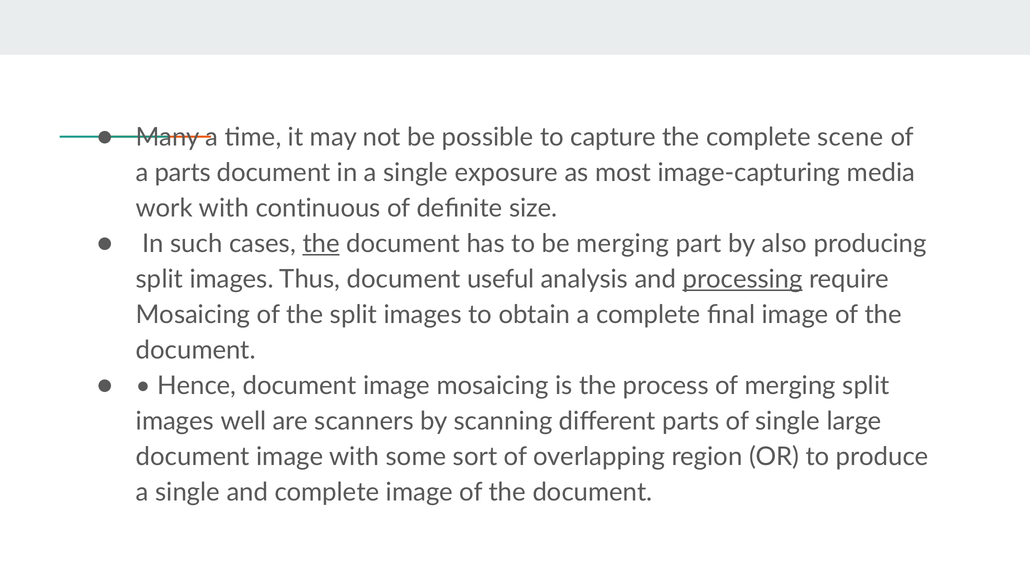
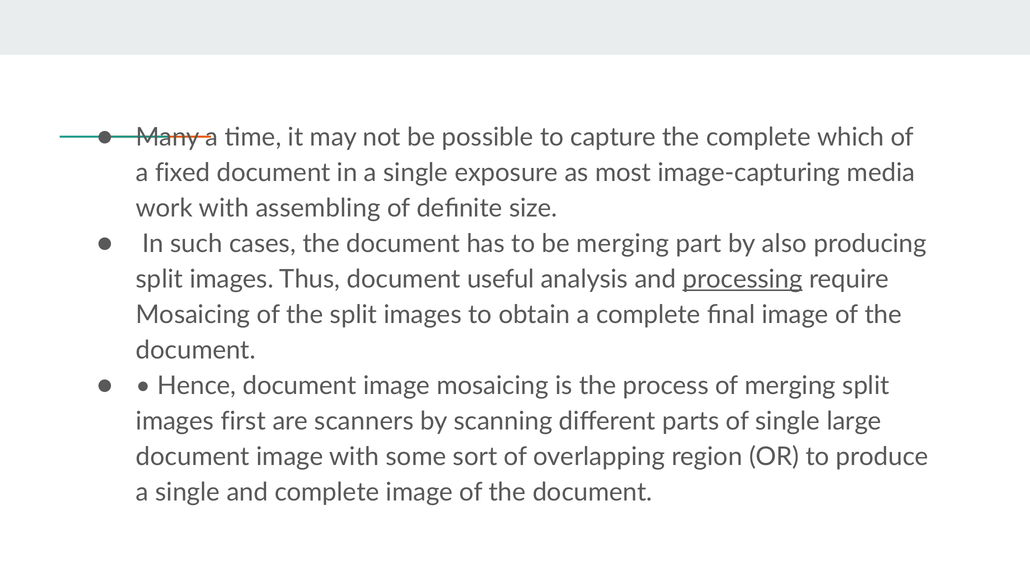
scene: scene -> which
a parts: parts -> fixed
continuous: continuous -> assembling
the at (321, 244) underline: present -> none
well: well -> first
